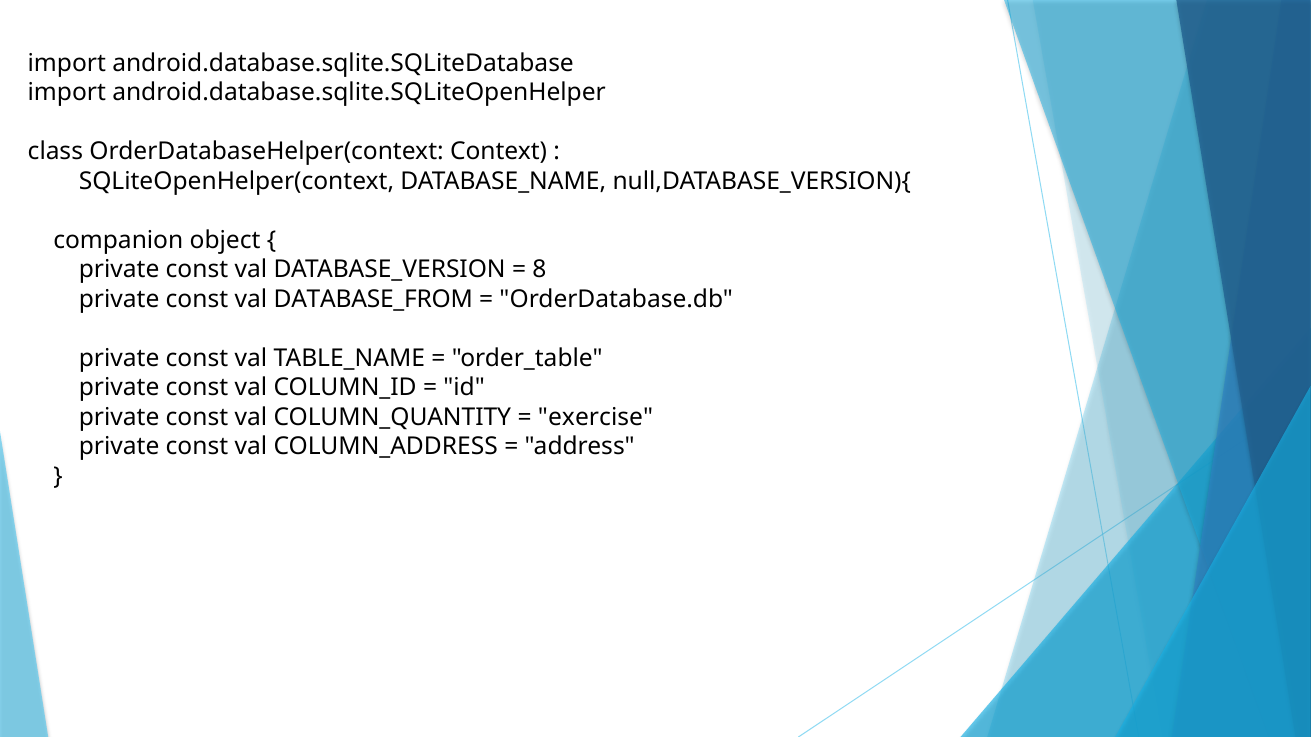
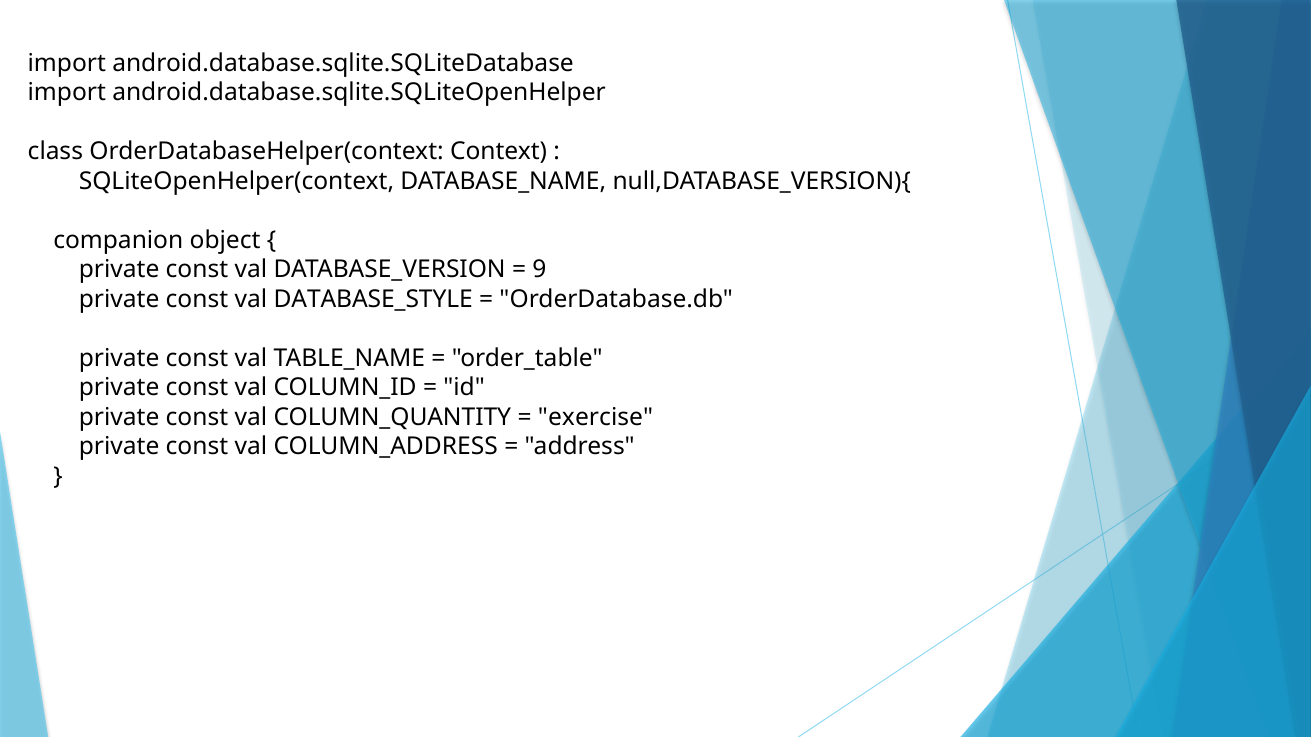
8: 8 -> 9
DATABASE_FROM: DATABASE_FROM -> DATABASE_STYLE
